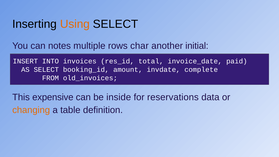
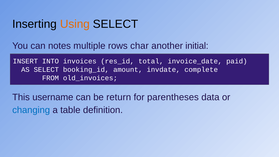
expensive: expensive -> username
inside: inside -> return
reservations: reservations -> parentheses
changing colour: orange -> blue
